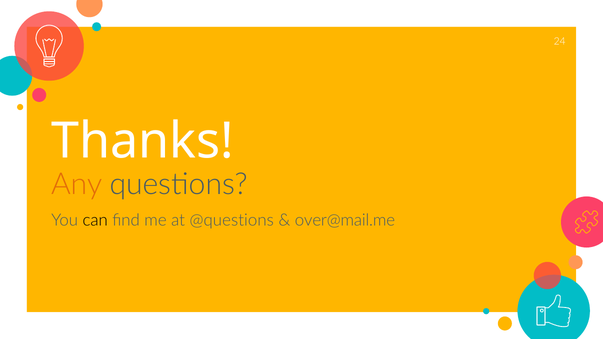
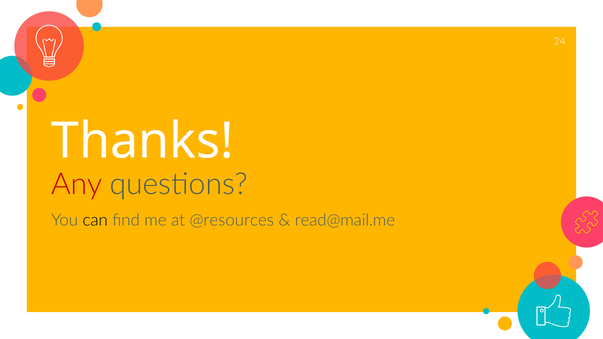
Any colour: orange -> red
@questions: @questions -> @resources
over@mail.me: over@mail.me -> read@mail.me
